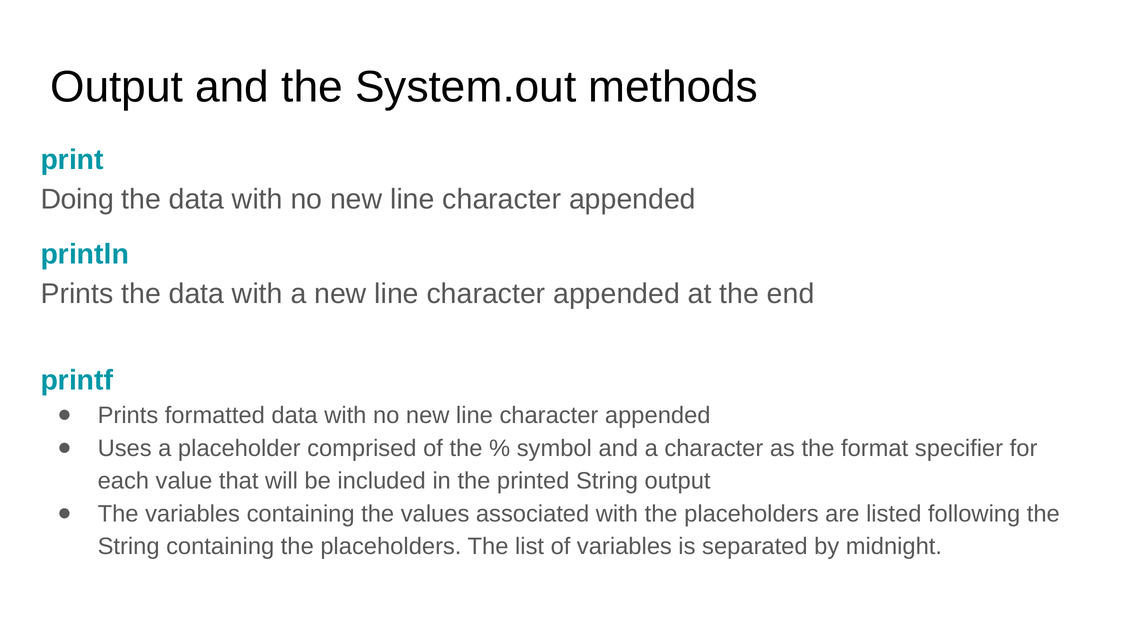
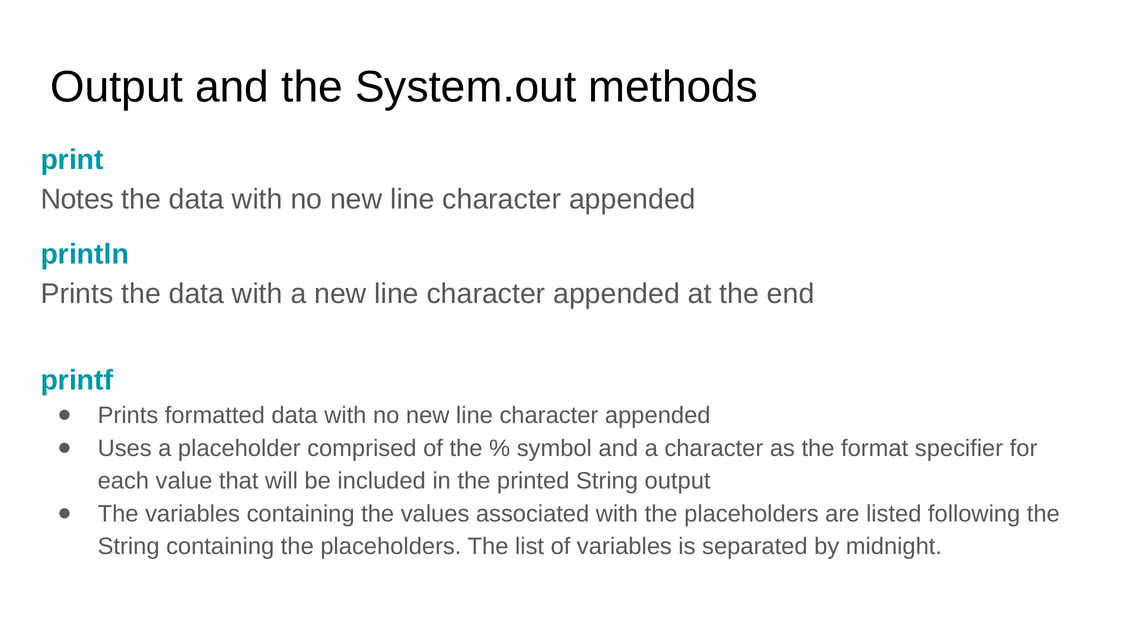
Doing: Doing -> Notes
